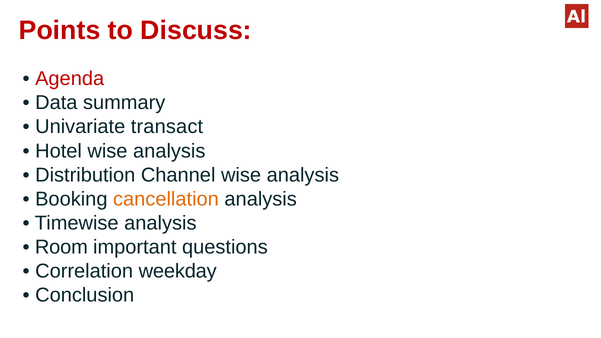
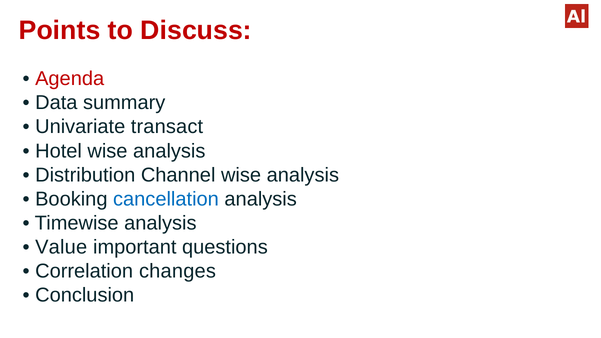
cancellation colour: orange -> blue
Room: Room -> Value
weekday: weekday -> changes
